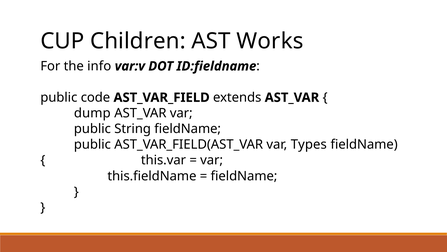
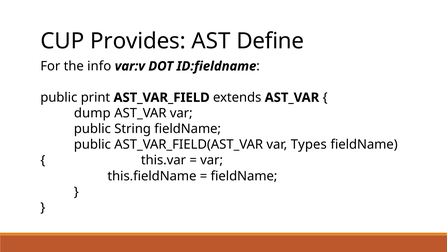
Children: Children -> Provides
Works: Works -> Define
code: code -> print
